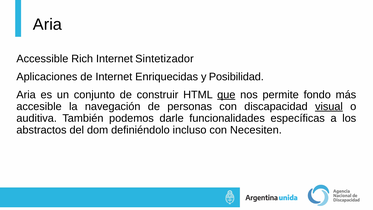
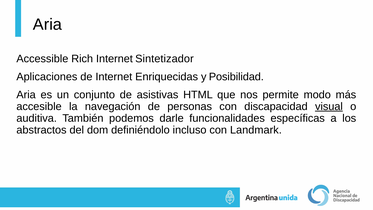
construir: construir -> asistivas
que underline: present -> none
fondo: fondo -> modo
Necesiten: Necesiten -> Landmark
